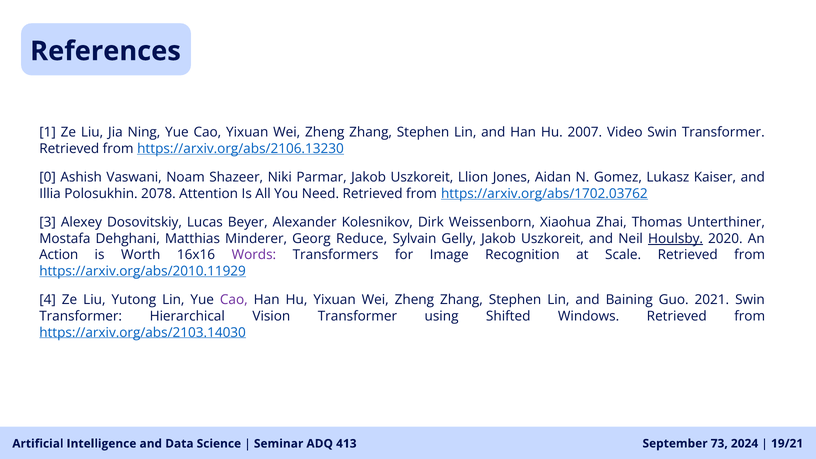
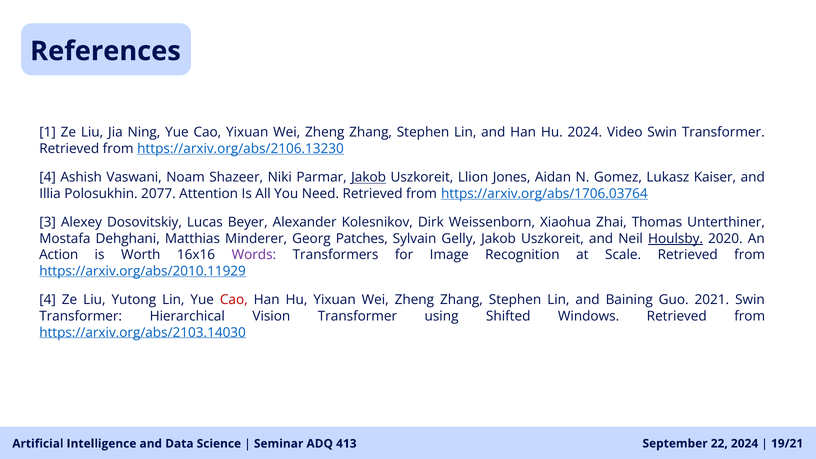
Hu 2007: 2007 -> 2024
0 at (48, 177): 0 -> 4
Jakob at (369, 177) underline: none -> present
2078: 2078 -> 2077
https://arxiv.org/abs/1702.03762: https://arxiv.org/abs/1702.03762 -> https://arxiv.org/abs/1706.03764
Reduce: Reduce -> Patches
Cao at (234, 300) colour: purple -> red
73: 73 -> 22
